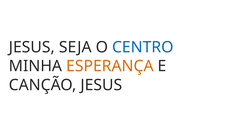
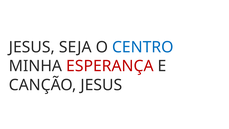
ESPERANÇA colour: orange -> red
